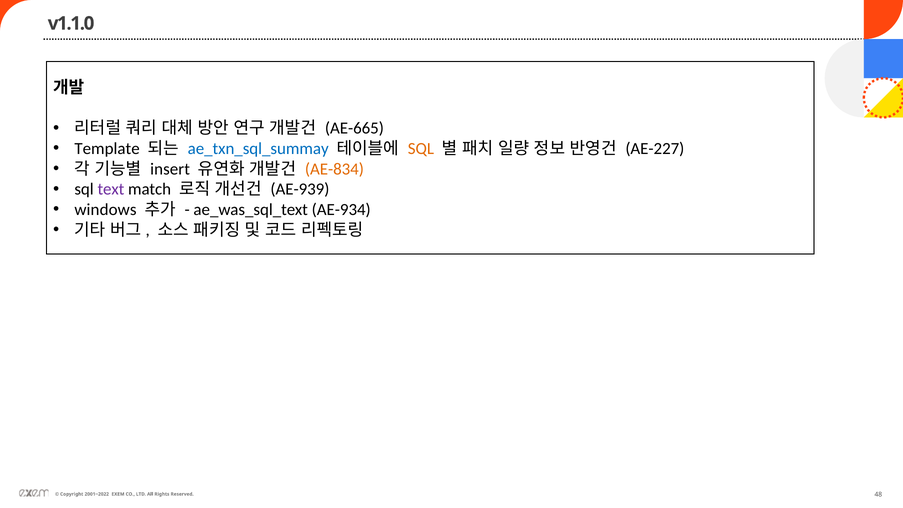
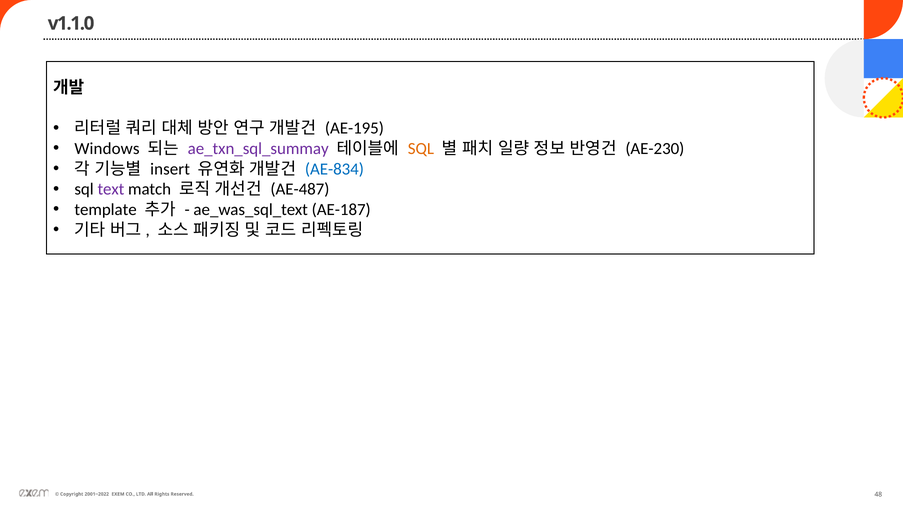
AE-665: AE-665 -> AE-195
Template: Template -> Windows
ae_txn_sql_summay colour: blue -> purple
AE-227: AE-227 -> AE-230
AE-834 colour: orange -> blue
AE-939: AE-939 -> AE-487
windows: windows -> template
AE-934: AE-934 -> AE-187
